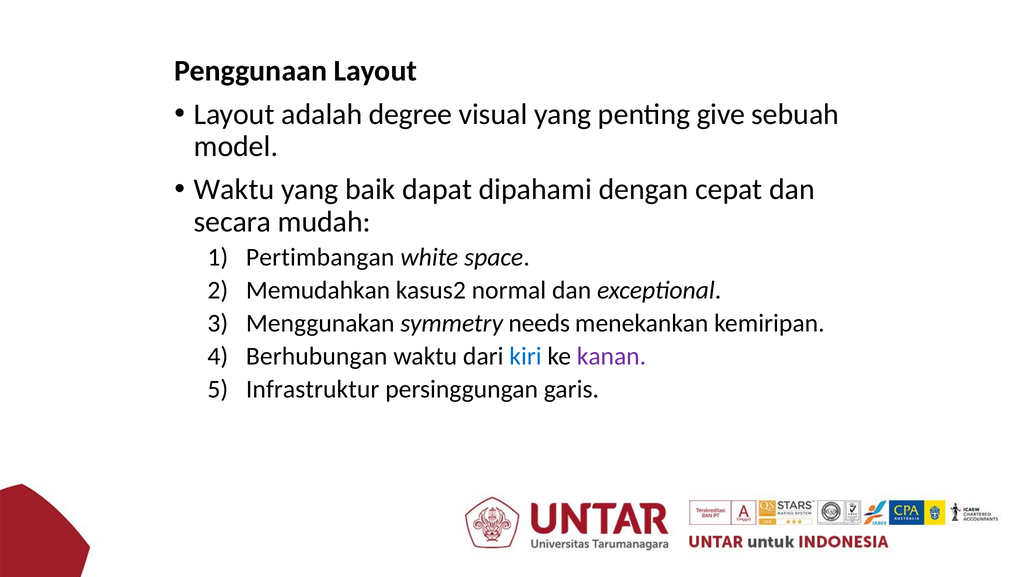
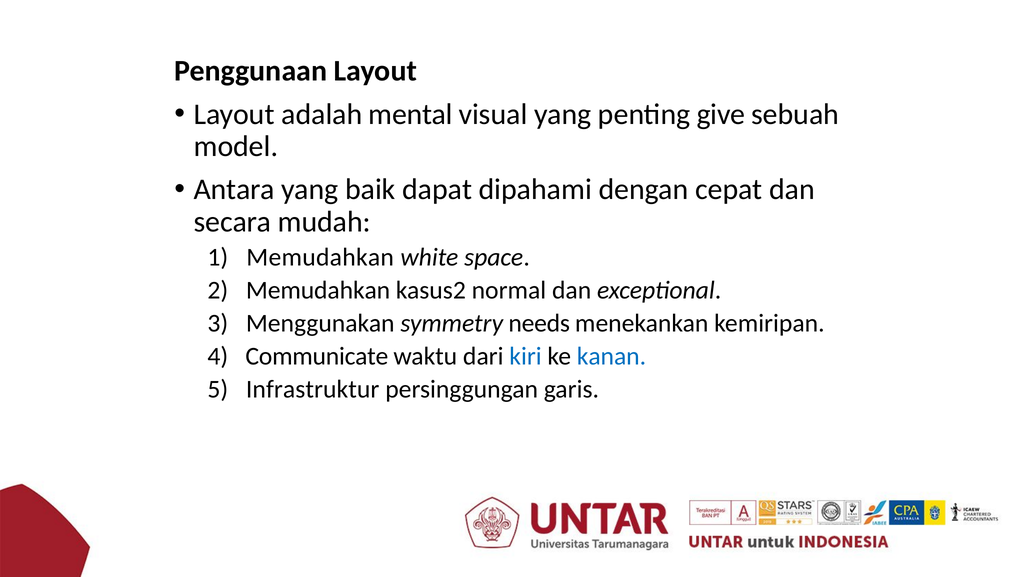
degree: degree -> mental
Waktu at (234, 189): Waktu -> Antara
Pertimbangan at (320, 257): Pertimbangan -> Memudahkan
Berhubungan: Berhubungan -> Communicate
kanan colour: purple -> blue
